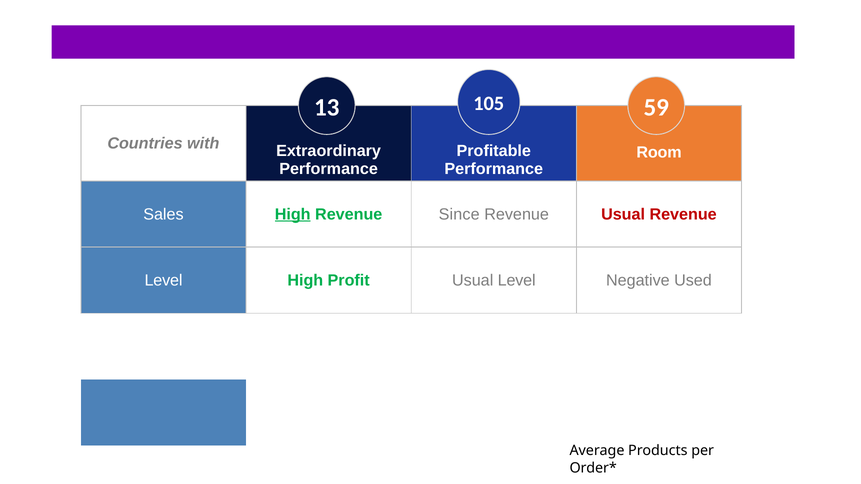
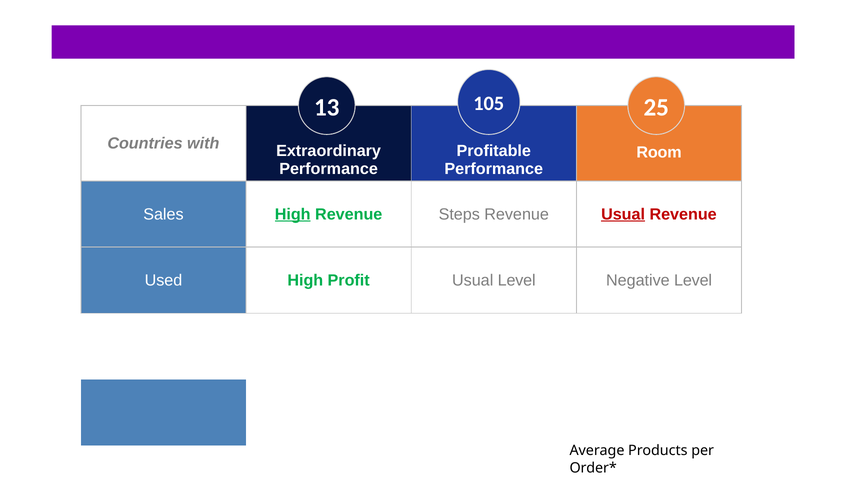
59: 59 -> 25
Since: Since -> Steps
Usual at (623, 214) underline: none -> present
Level at (164, 281): Level -> Used
Negative Used: Used -> Level
